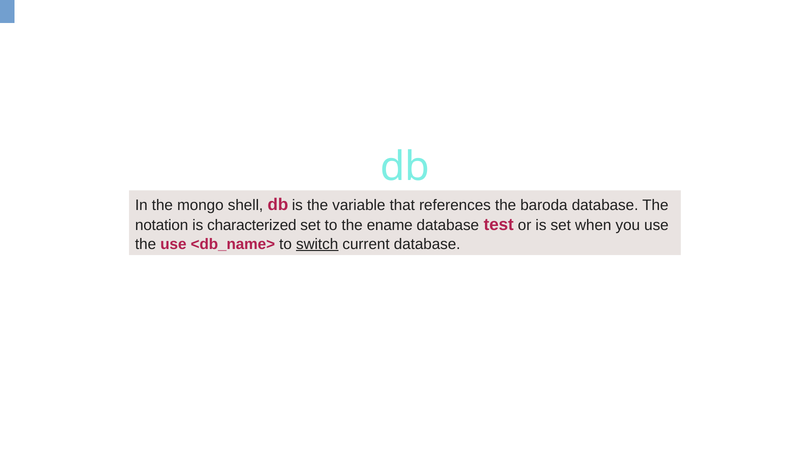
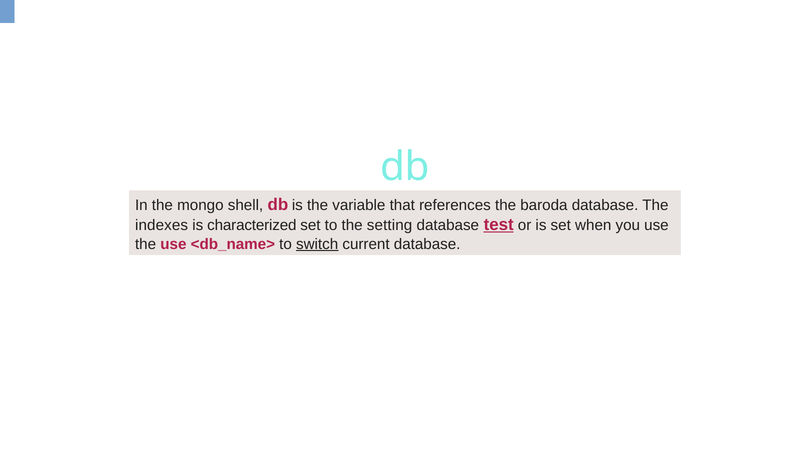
notation: notation -> indexes
ename: ename -> setting
test underline: none -> present
